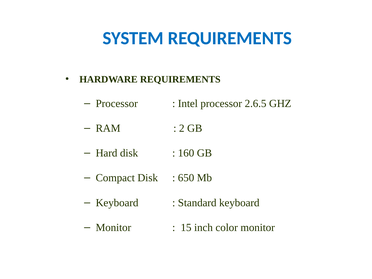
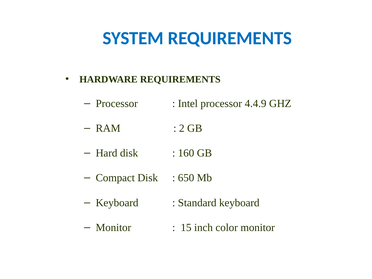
2.6.5: 2.6.5 -> 4.4.9
